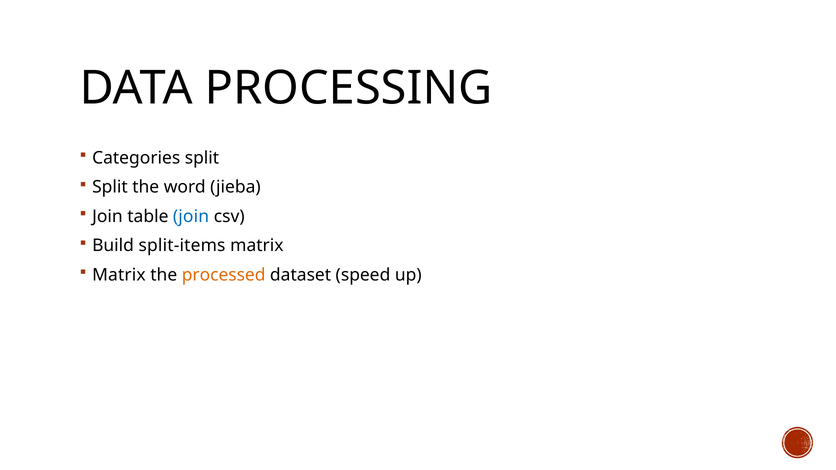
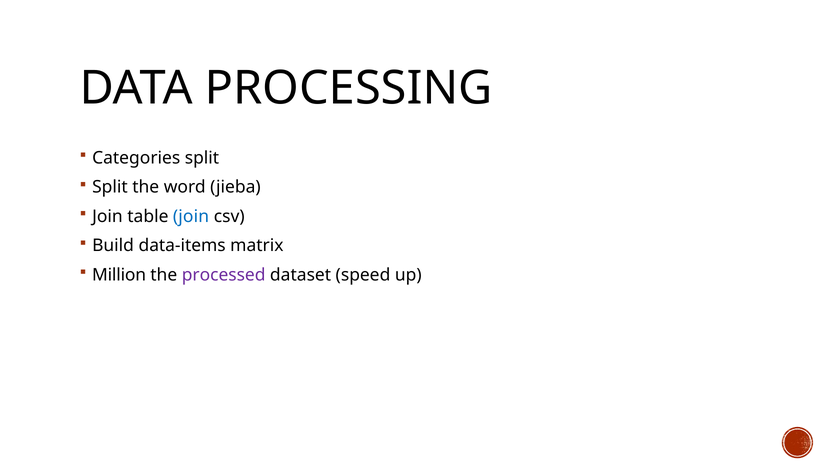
split-items: split-items -> data-items
Matrix at (119, 275): Matrix -> Million
processed colour: orange -> purple
